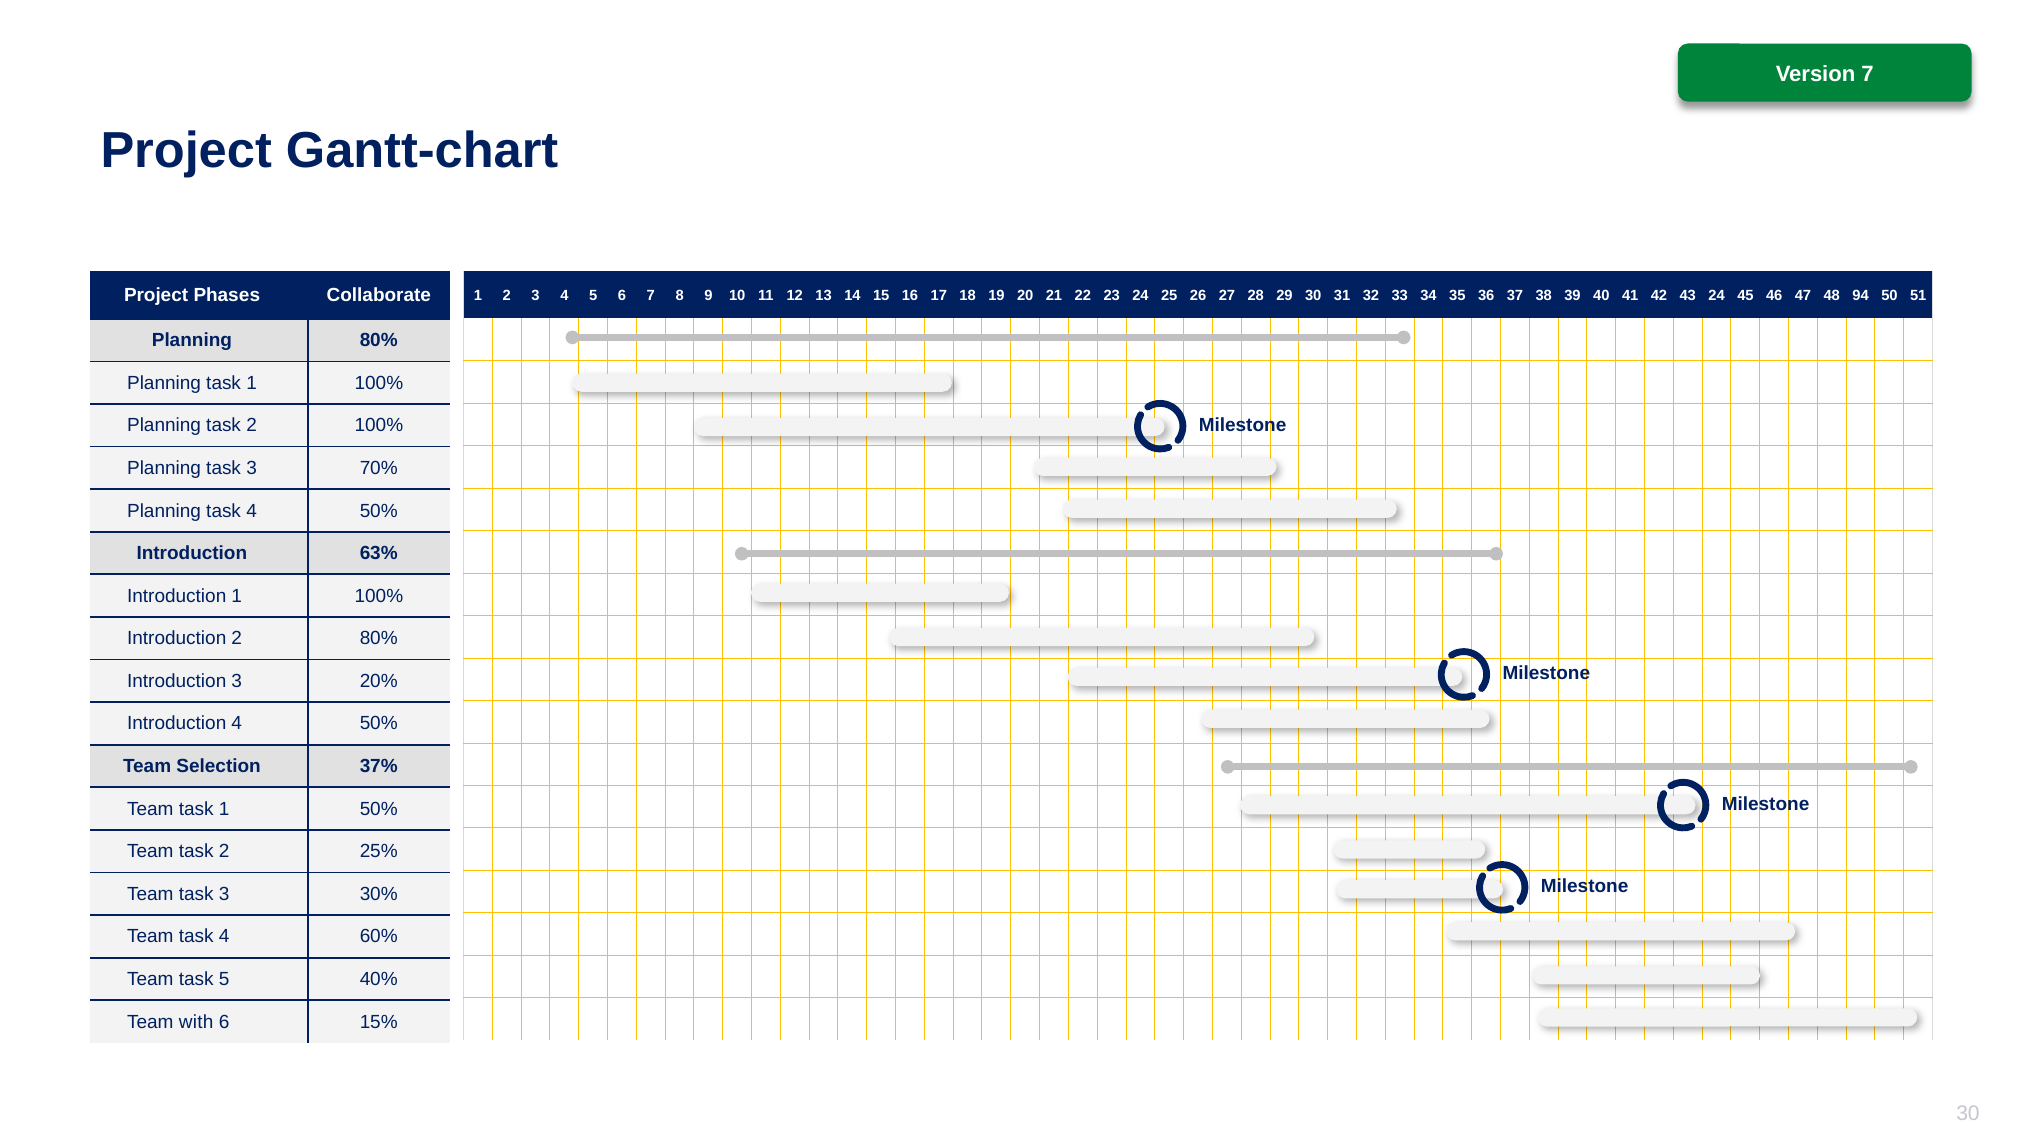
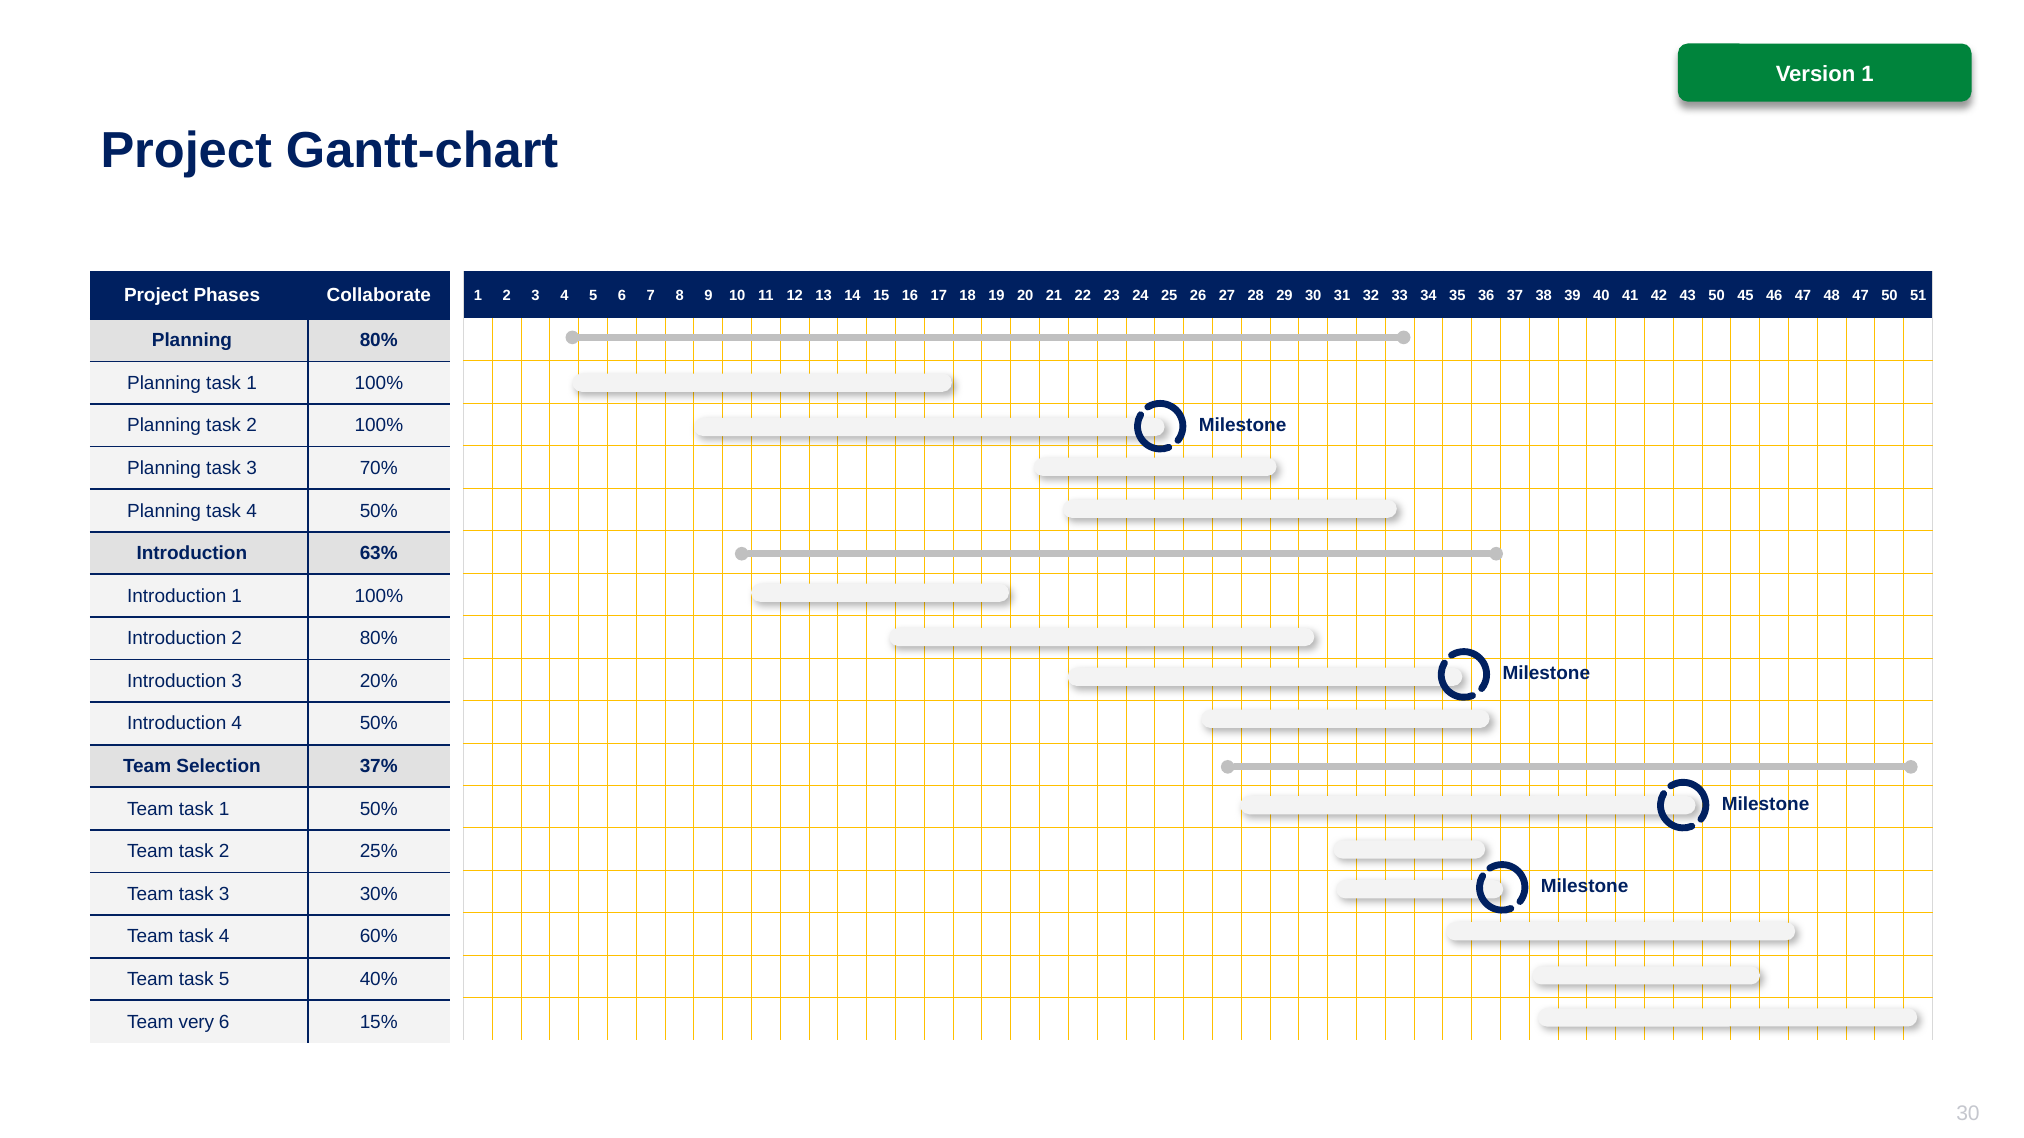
Version 7: 7 -> 1
43 24: 24 -> 50
48 94: 94 -> 47
with: with -> very
